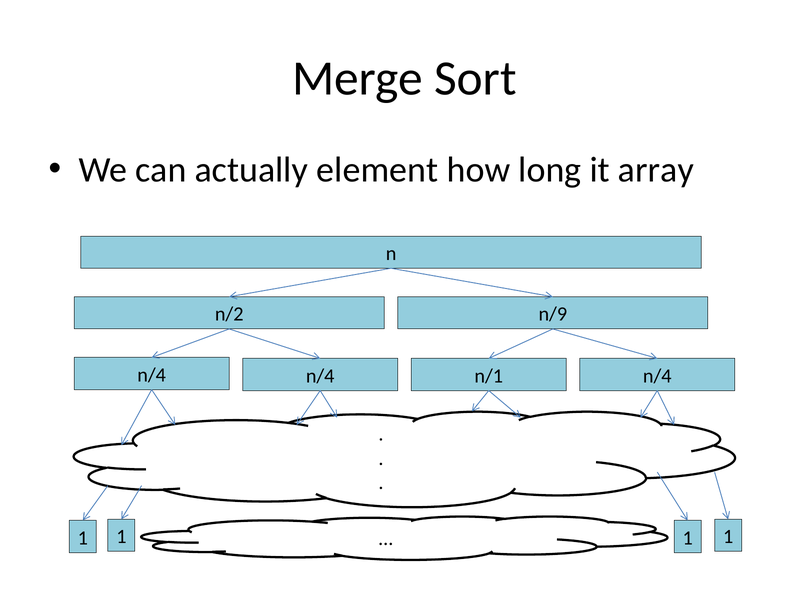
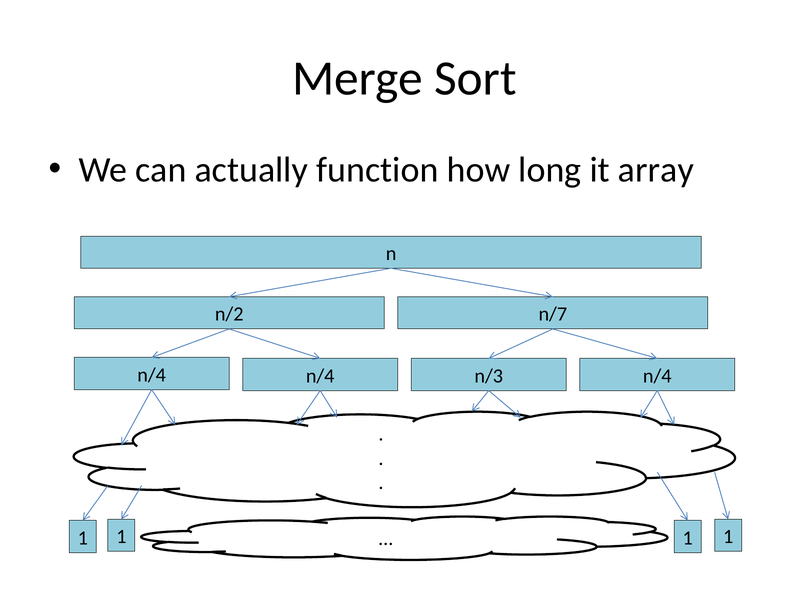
element: element -> function
n/9: n/9 -> n/7
n/1: n/1 -> n/3
